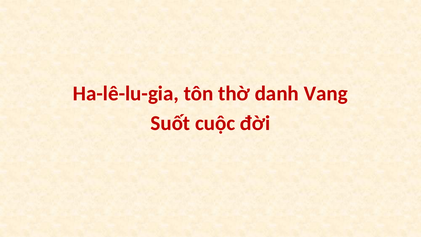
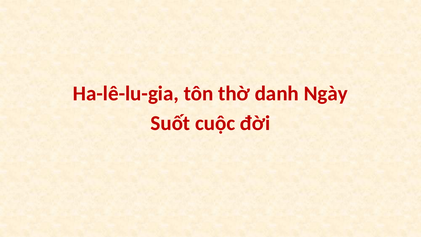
Vang: Vang -> Ngày
